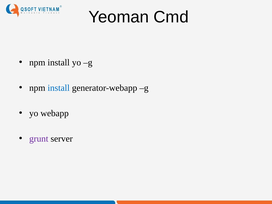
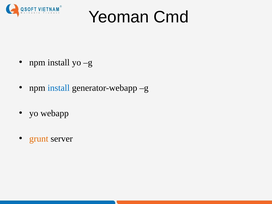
grunt colour: purple -> orange
